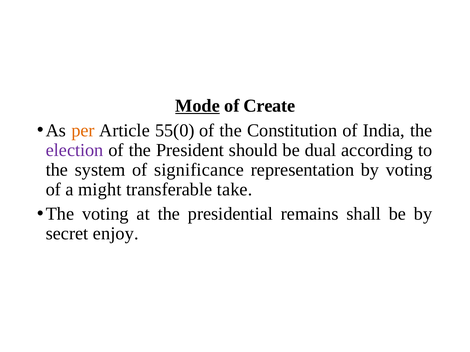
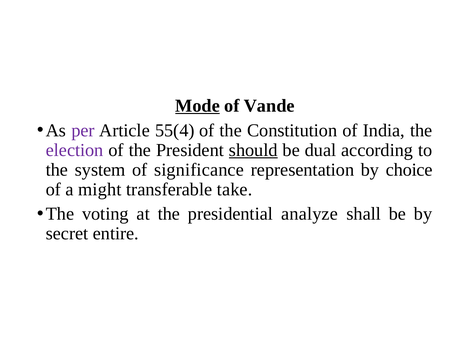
Create: Create -> Vande
per colour: orange -> purple
55(0: 55(0 -> 55(4
should underline: none -> present
by voting: voting -> choice
remains: remains -> analyze
enjoy: enjoy -> entire
